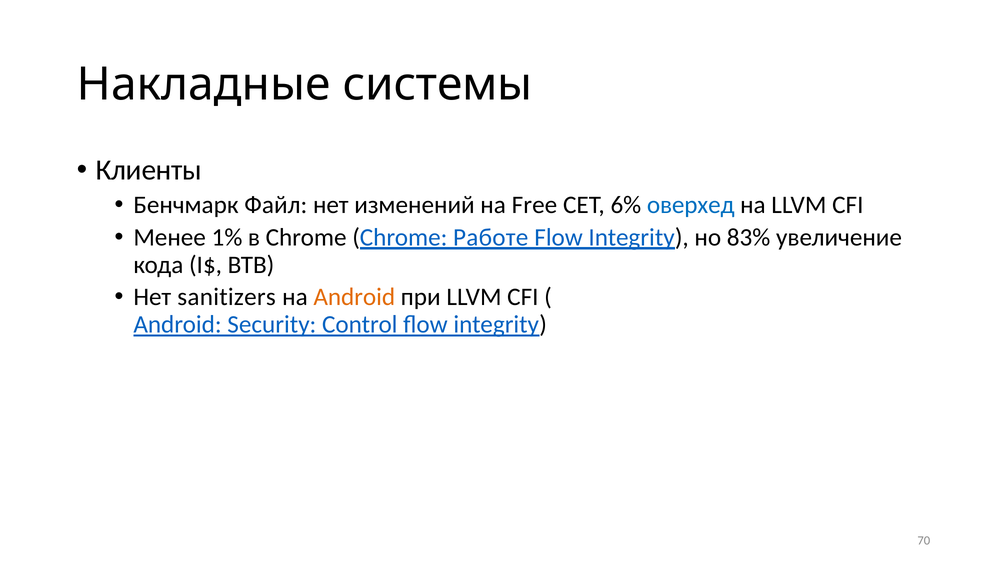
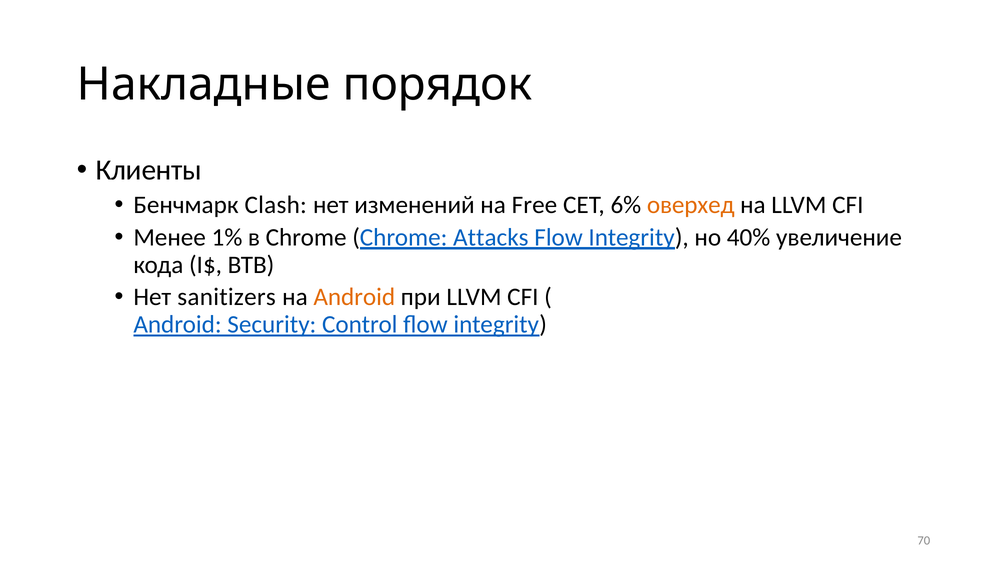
системы: системы -> порядок
Файл: Файл -> Clash
оверхед colour: blue -> orange
Работе: Работе -> Attacks
83%: 83% -> 40%
